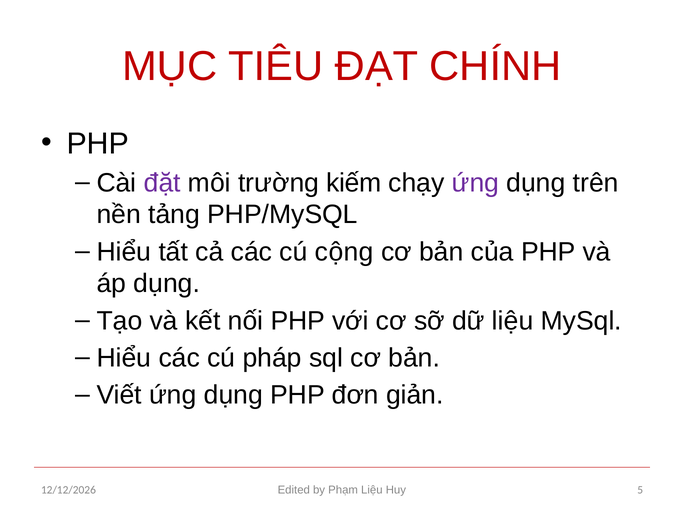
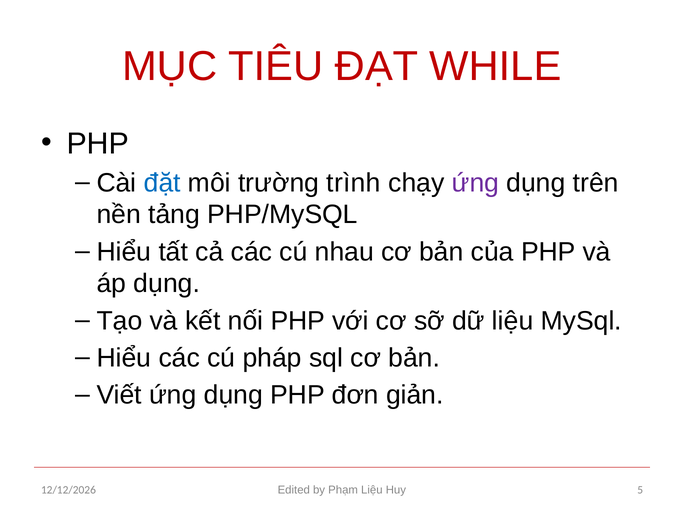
CHÍNH: CHÍNH -> WHILE
đặt colour: purple -> blue
kiếm: kiếm -> trình
cộng: cộng -> nhau
